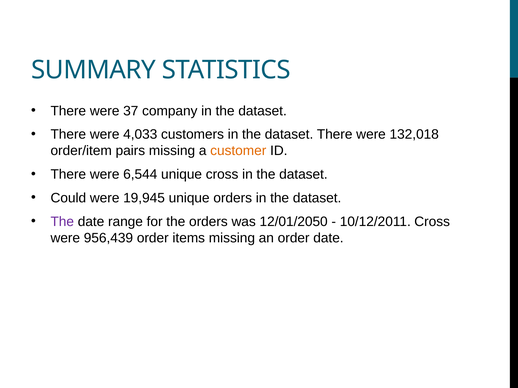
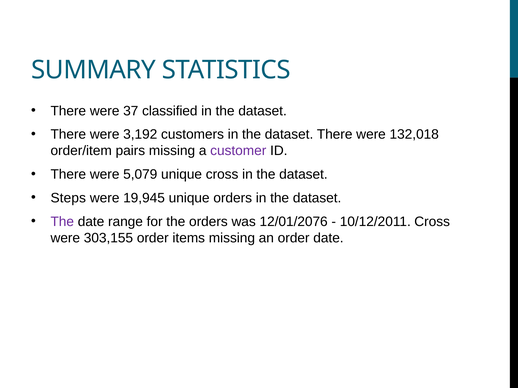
company: company -> classified
4,033: 4,033 -> 3,192
customer colour: orange -> purple
6,544: 6,544 -> 5,079
Could: Could -> Steps
12/01/2050: 12/01/2050 -> 12/01/2076
956,439: 956,439 -> 303,155
